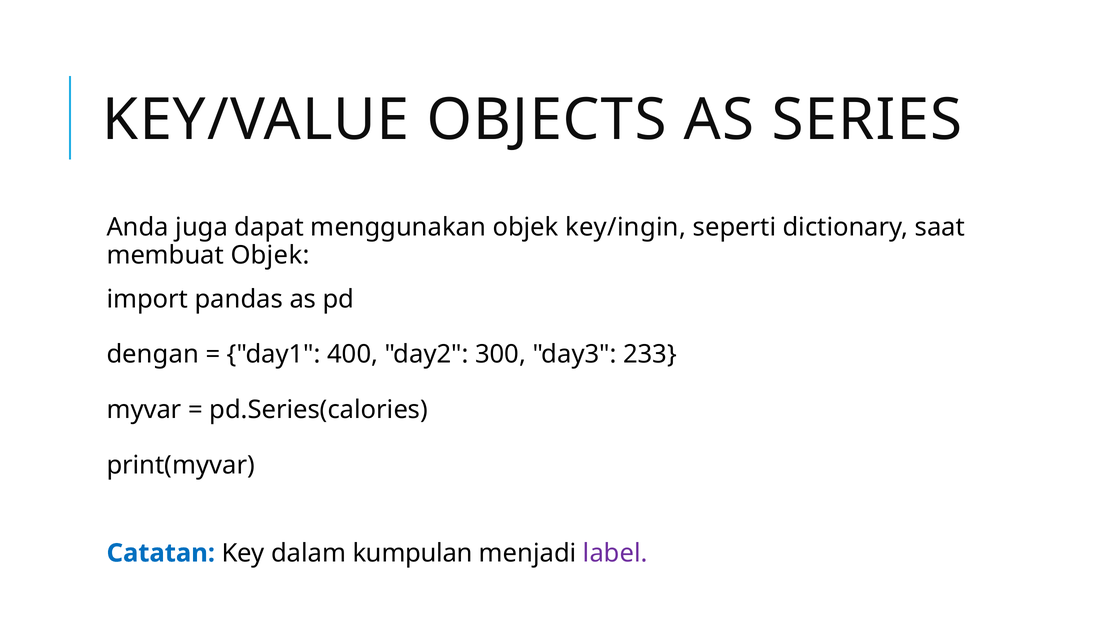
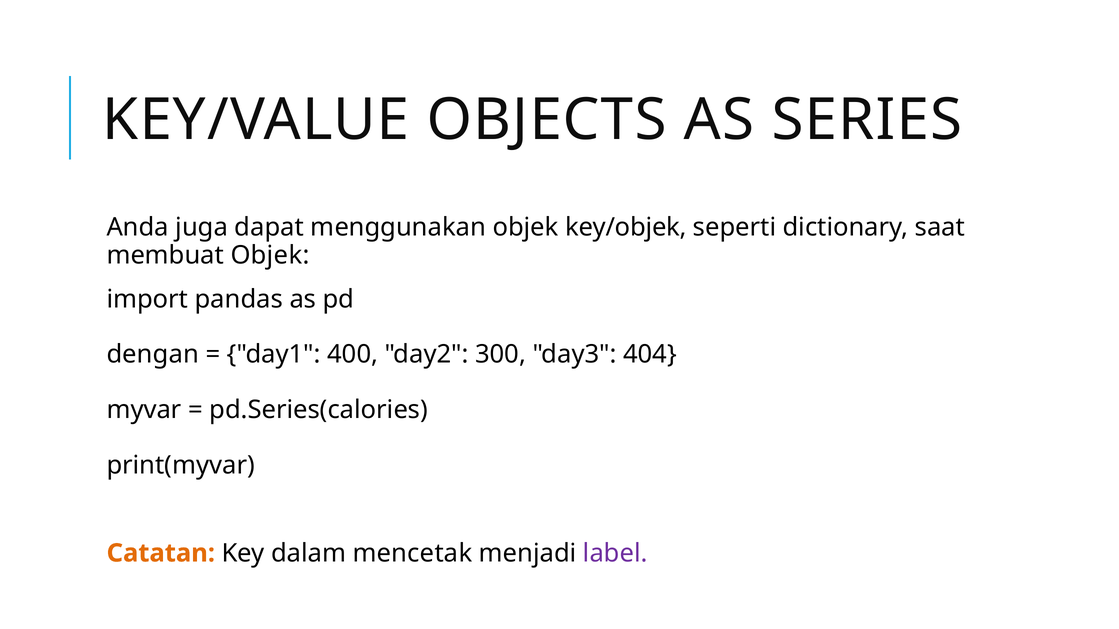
key/ingin: key/ingin -> key/objek
233: 233 -> 404
Catatan colour: blue -> orange
kumpulan: kumpulan -> mencetak
